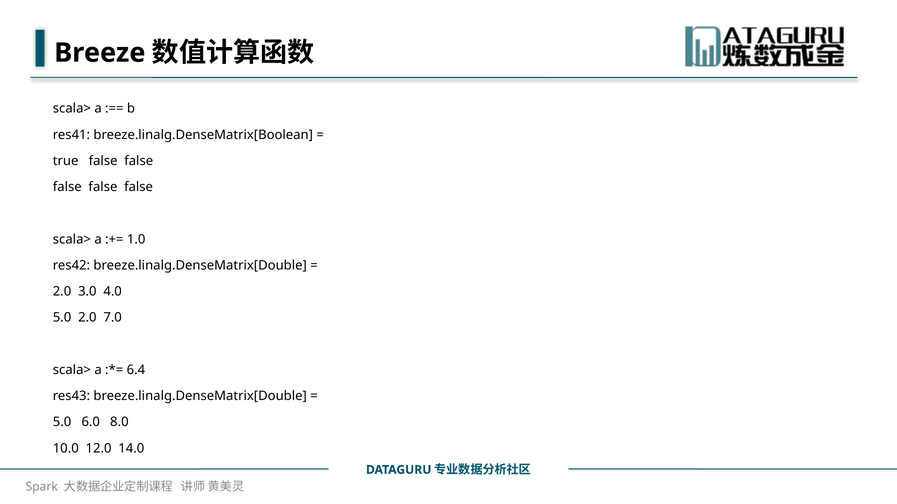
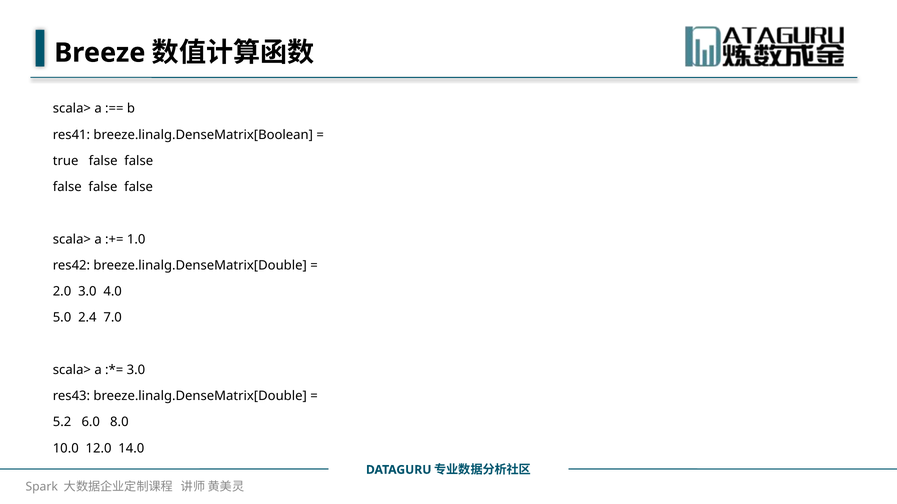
5.0 2.0: 2.0 -> 2.4
6.4 at (136, 370): 6.4 -> 3.0
5.0 at (62, 422): 5.0 -> 5.2
